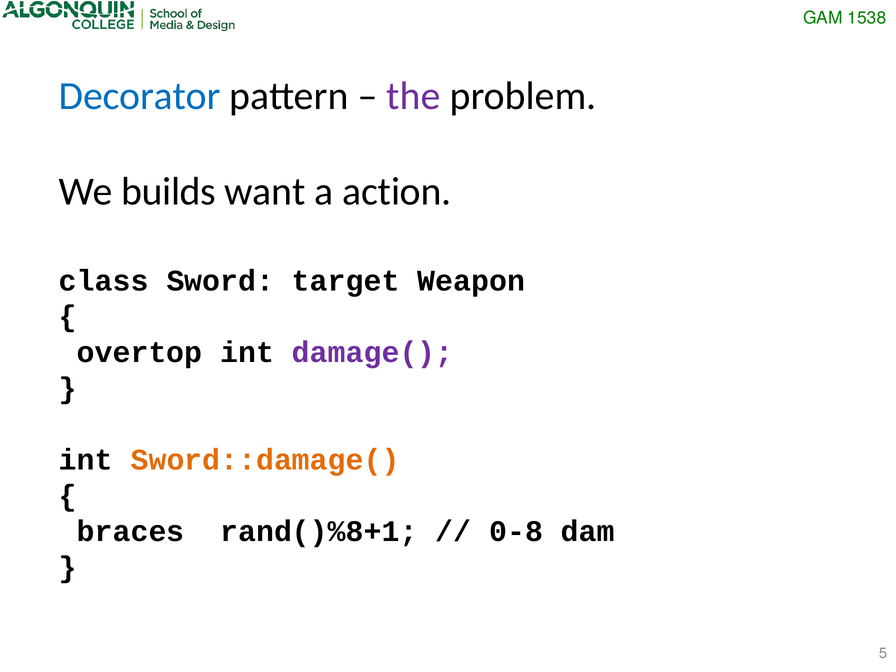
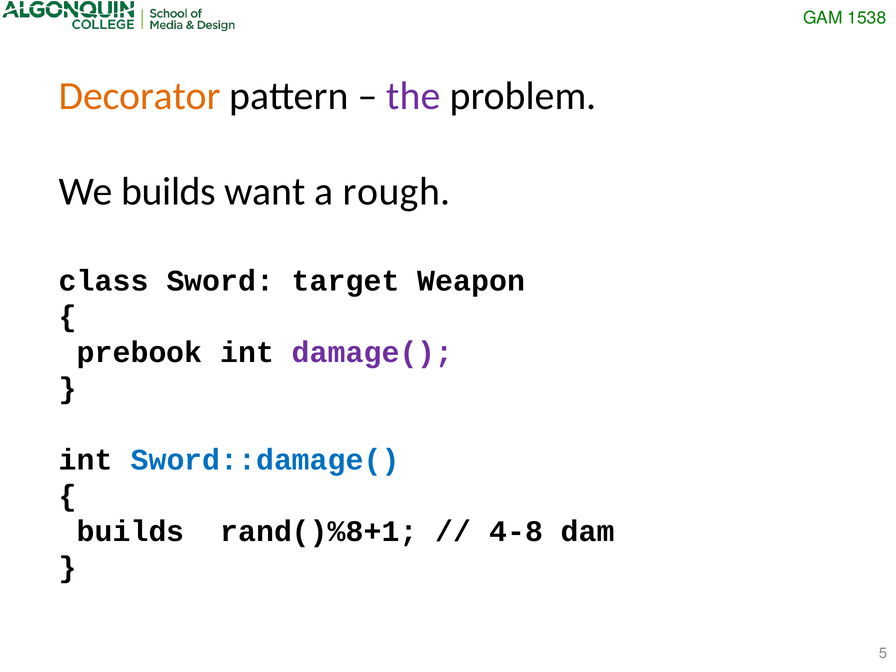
Decorator colour: blue -> orange
action: action -> rough
overtop: overtop -> prebook
Sword::damage( colour: orange -> blue
braces at (131, 532): braces -> builds
0-8: 0-8 -> 4-8
